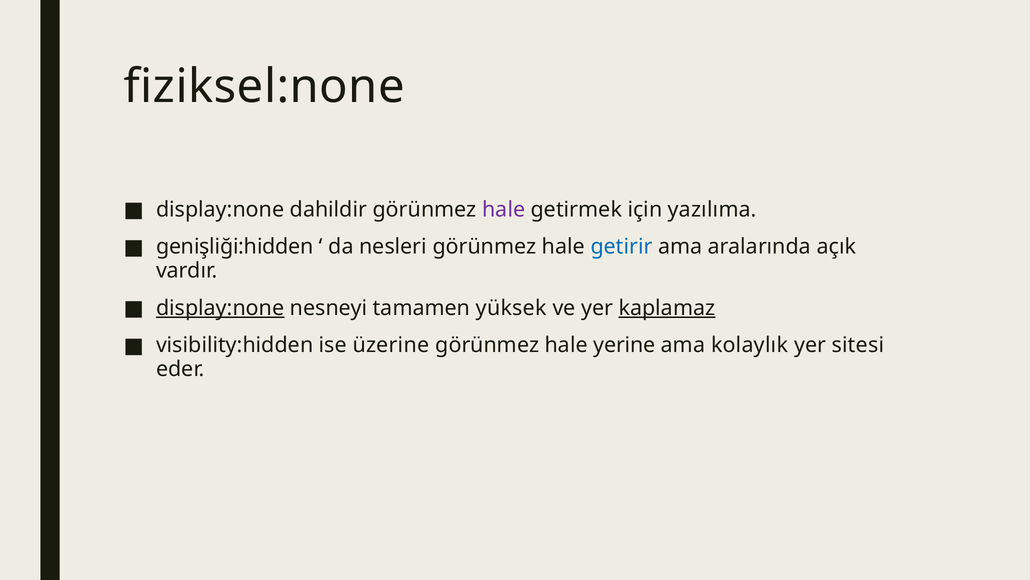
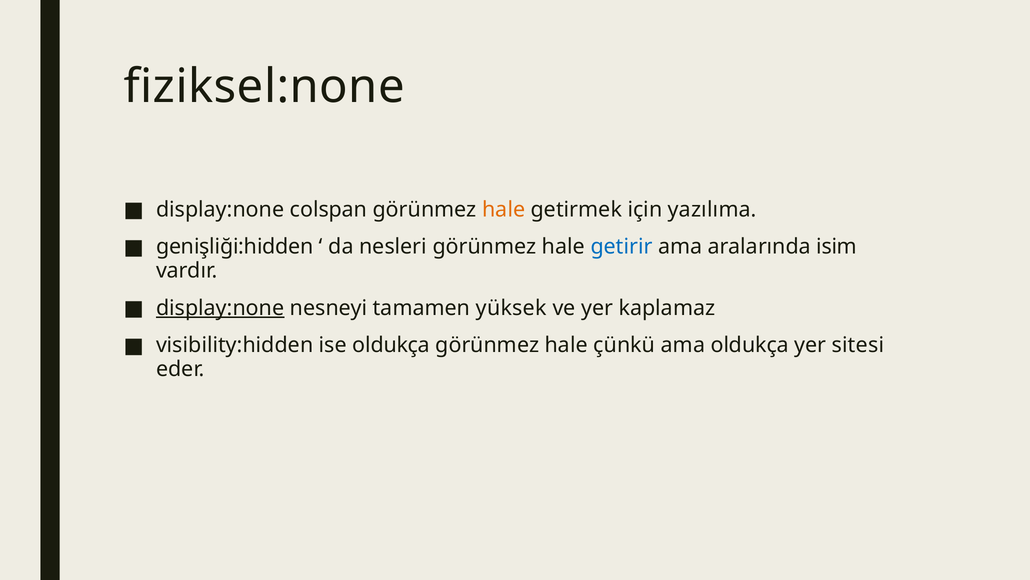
dahildir: dahildir -> colspan
hale at (504, 209) colour: purple -> orange
açık: açık -> isim
kaplamaz underline: present -> none
ise üzerine: üzerine -> oldukça
yerine: yerine -> çünkü
ama kolaylık: kolaylık -> oldukça
